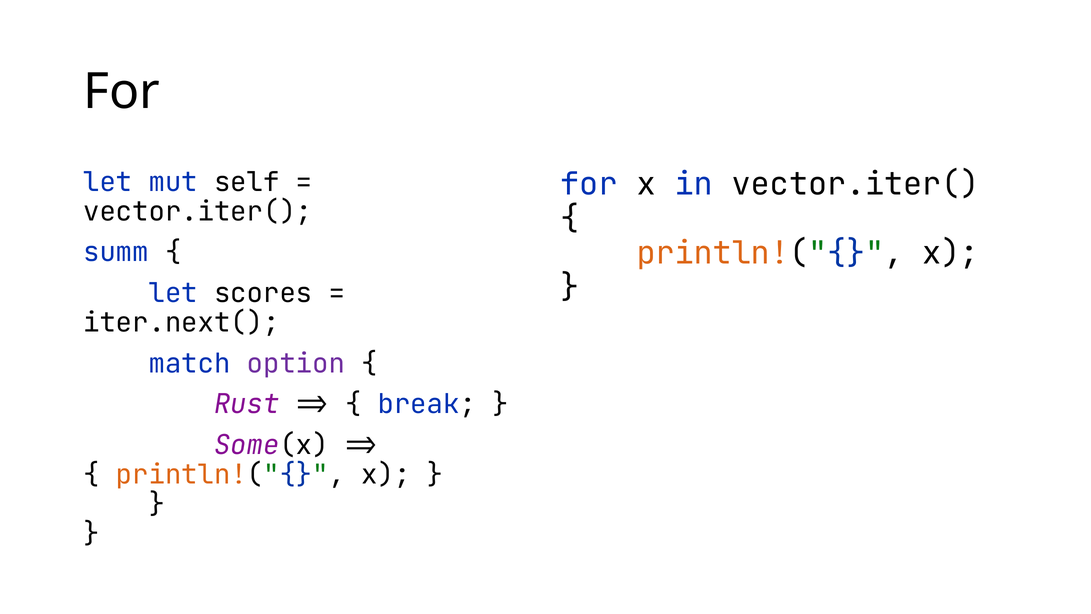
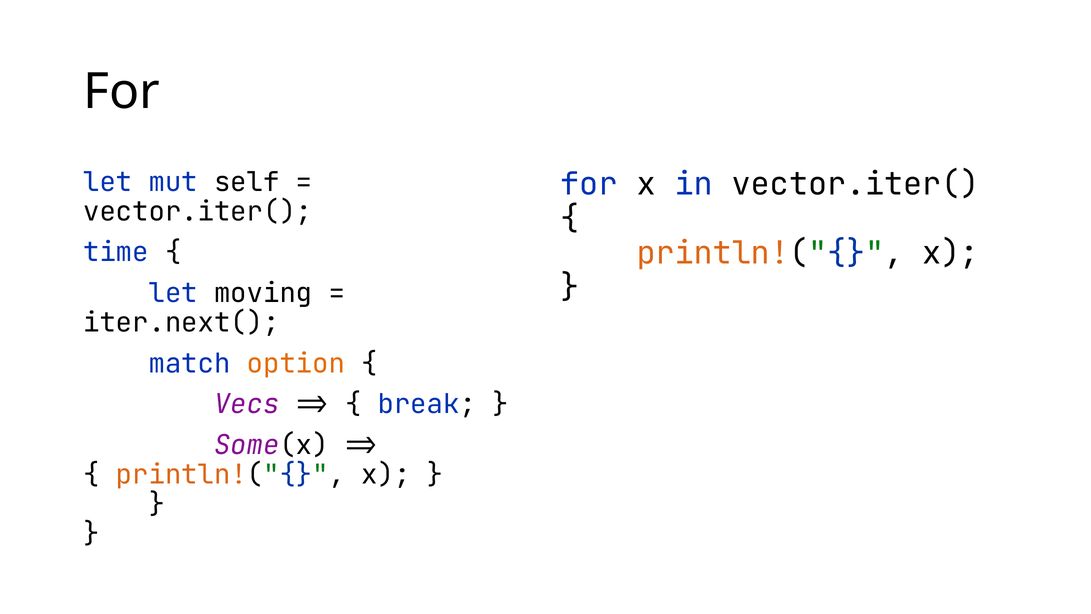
summ: summ -> time
scores: scores -> moving
option colour: purple -> orange
Rust: Rust -> Vecs
